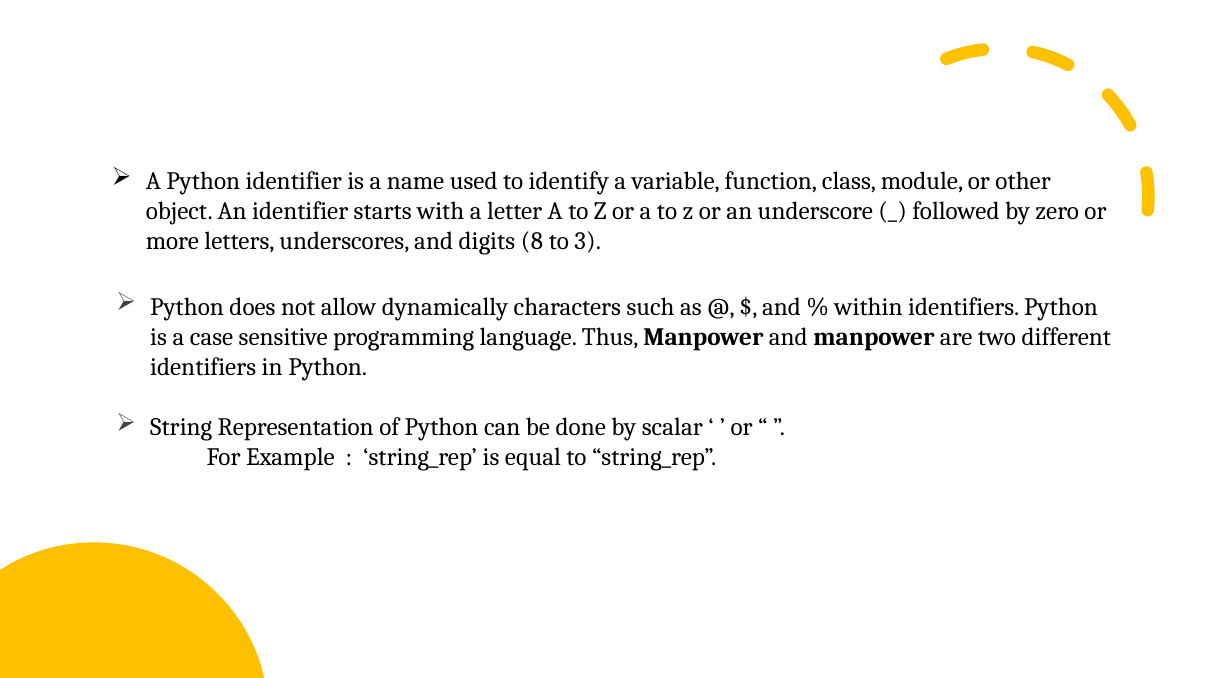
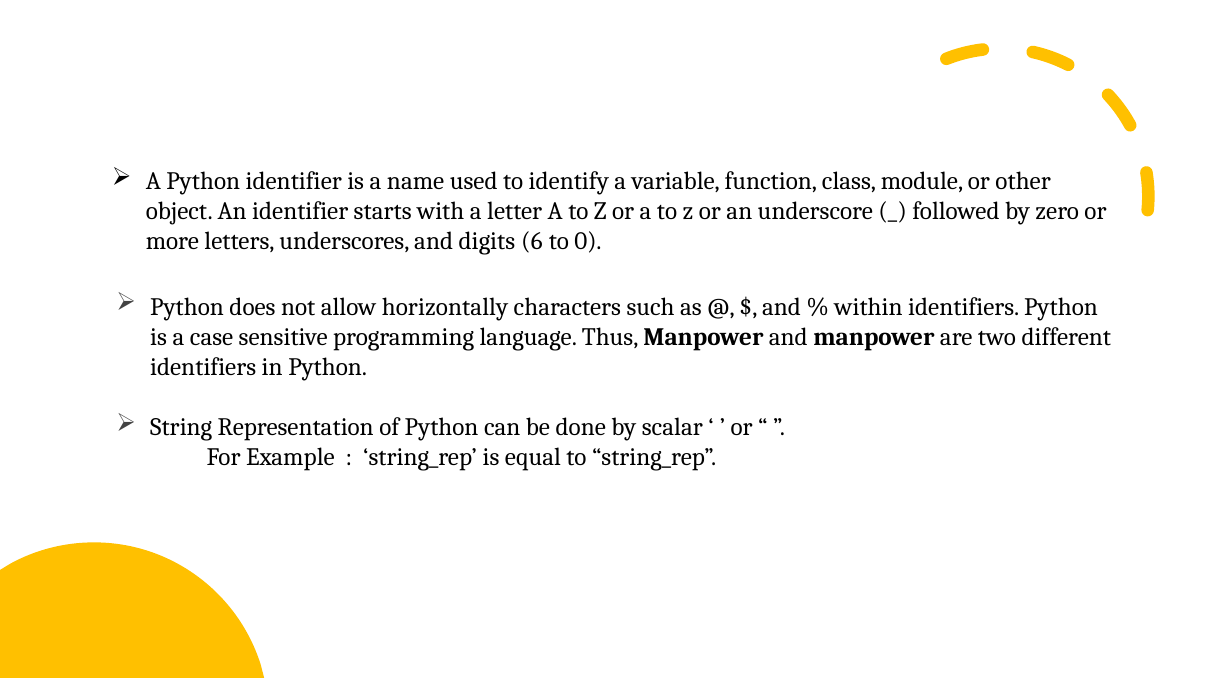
8: 8 -> 6
3: 3 -> 0
dynamically: dynamically -> horizontally
